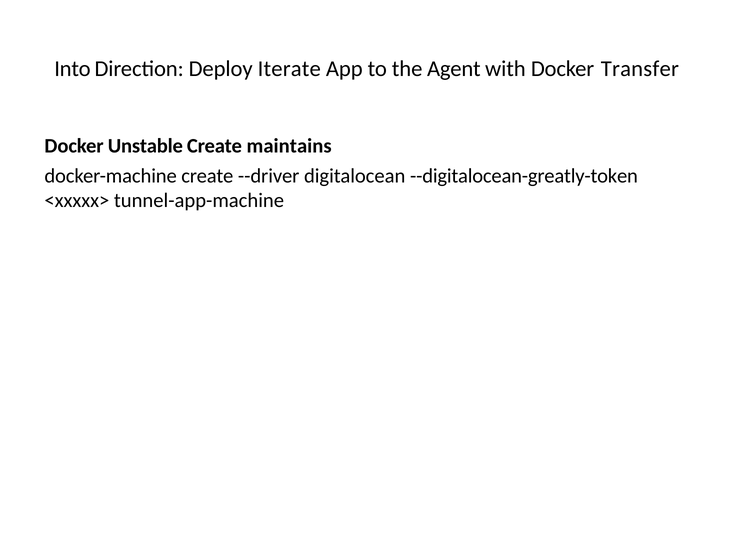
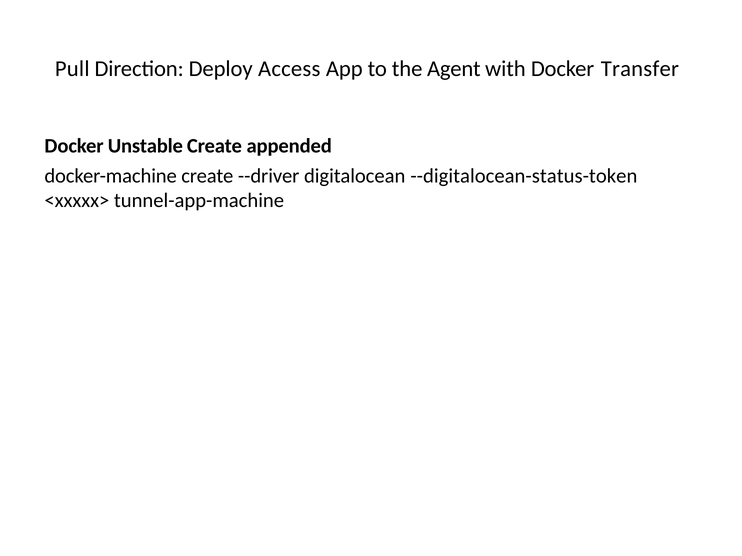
Into: Into -> Pull
Iterate: Iterate -> Access
maintains: maintains -> appended
--digitalocean-greatly-token: --digitalocean-greatly-token -> --digitalocean-status-token
